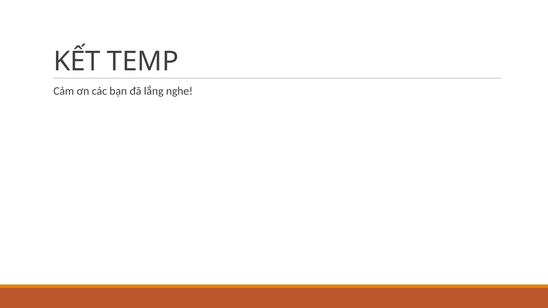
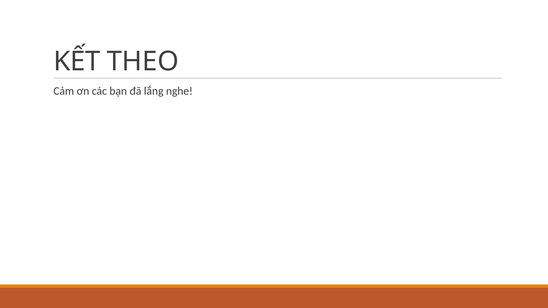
TEMP: TEMP -> THEO
